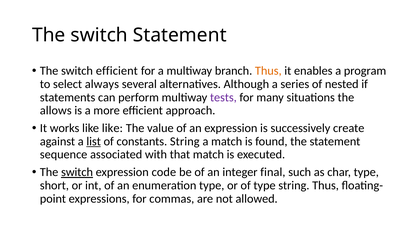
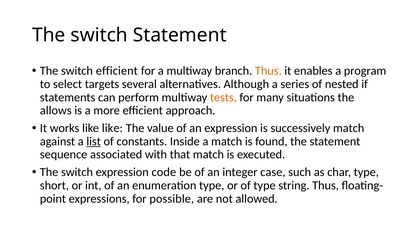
always: always -> targets
tests colour: purple -> orange
successively create: create -> match
constants String: String -> Inside
switch at (77, 172) underline: present -> none
final: final -> case
commas: commas -> possible
